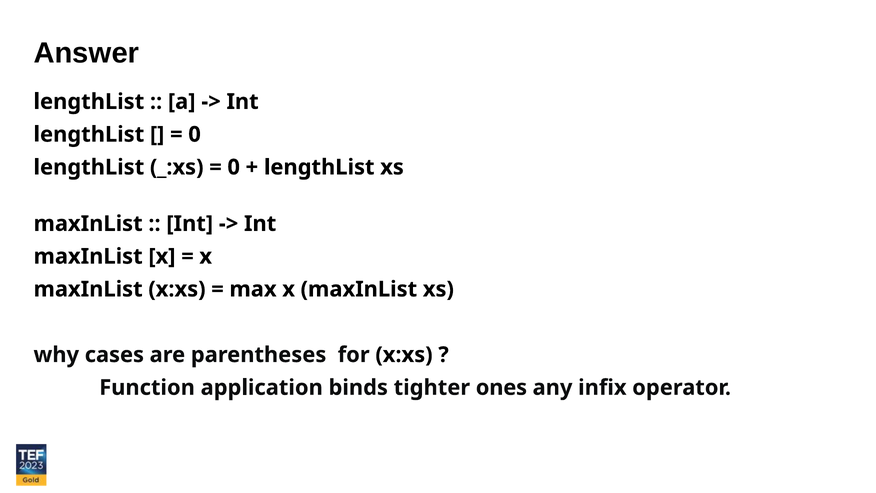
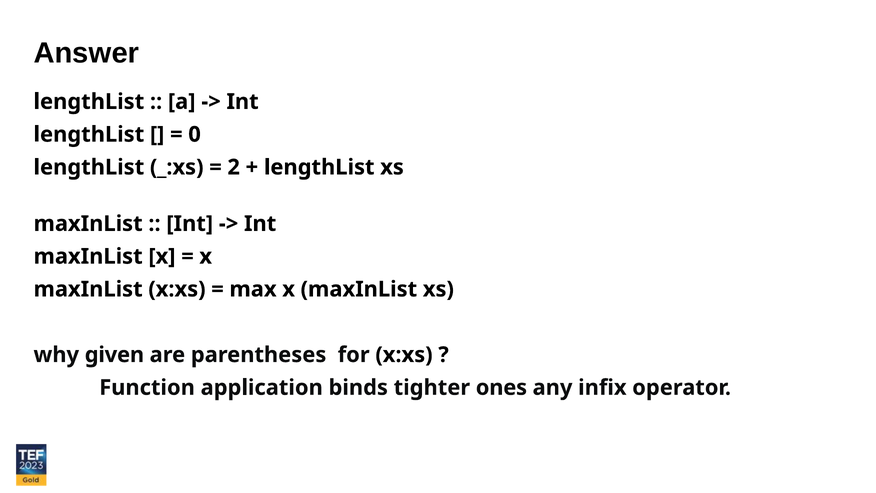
0 at (234, 167): 0 -> 2
cases: cases -> given
